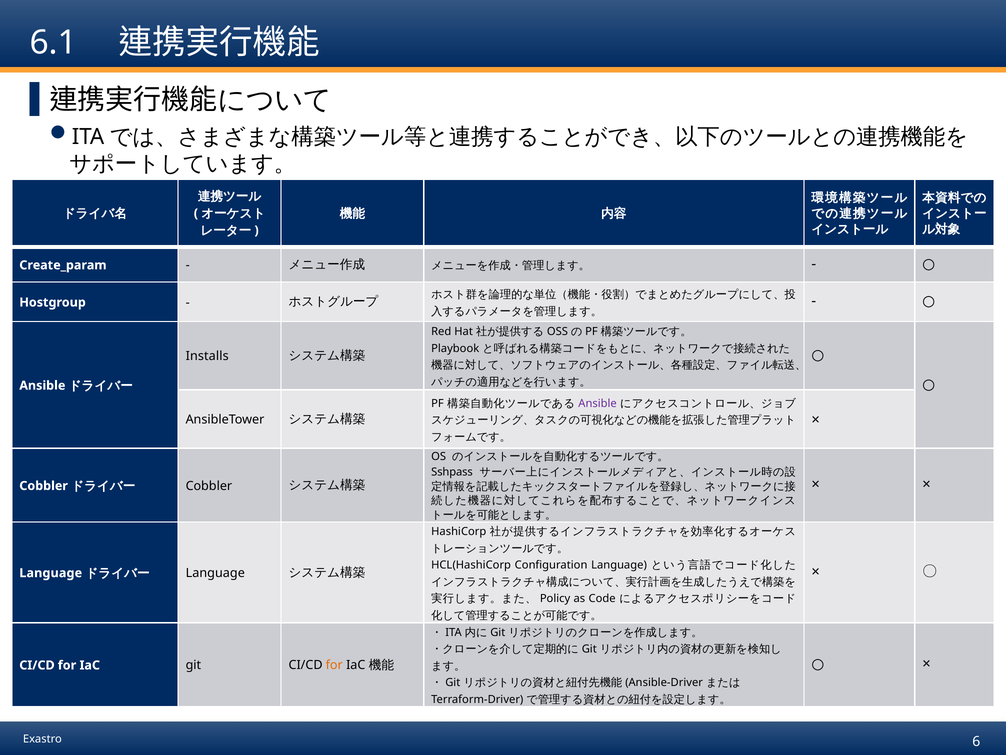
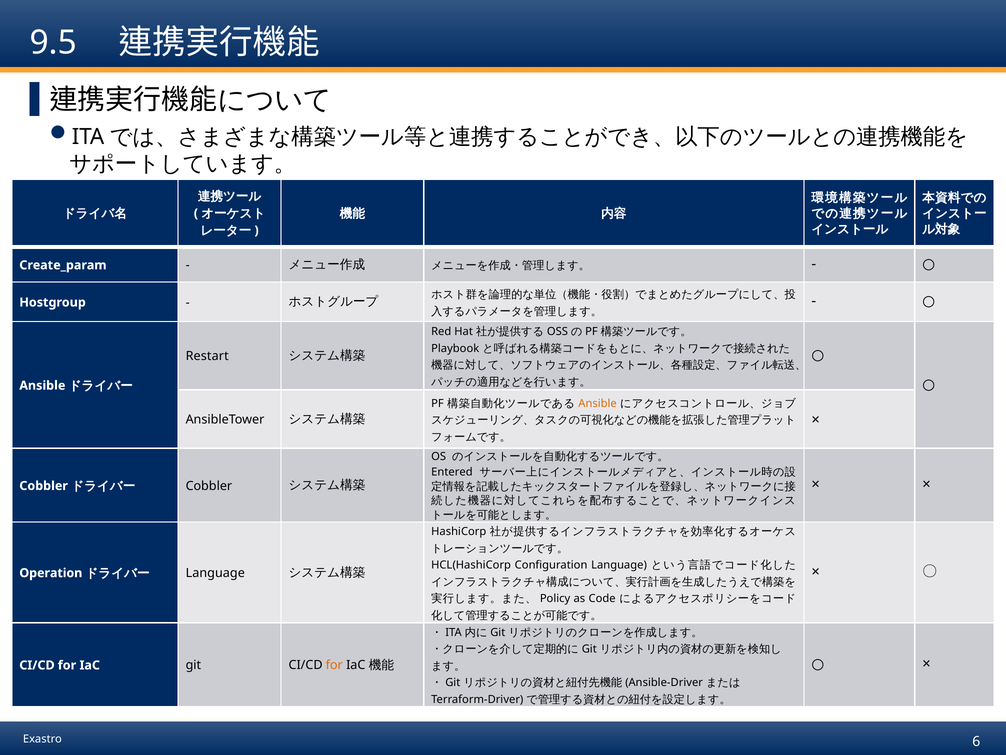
6.1: 6.1 -> 9.5
Installs: Installs -> Restart
Ansible at (598, 403) colour: purple -> orange
Sshpass: Sshpass -> Entered
Language at (51, 573): Language -> Operation
